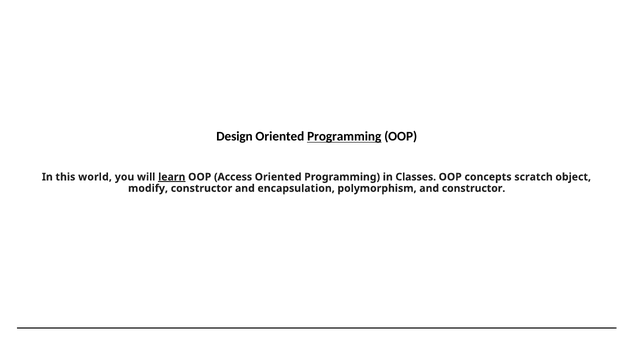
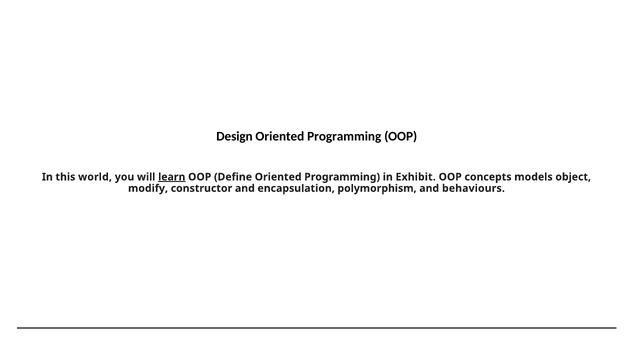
Programming at (344, 136) underline: present -> none
Access: Access -> Define
Classes: Classes -> Exhibit
scratch: scratch -> models
and constructor: constructor -> behaviours
